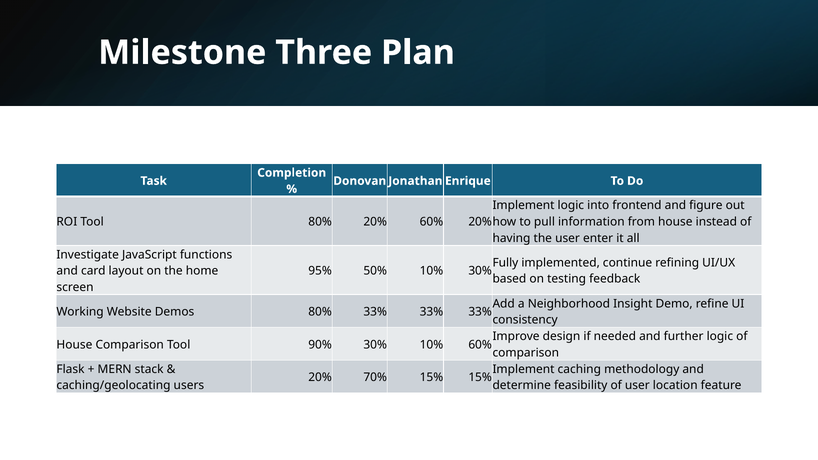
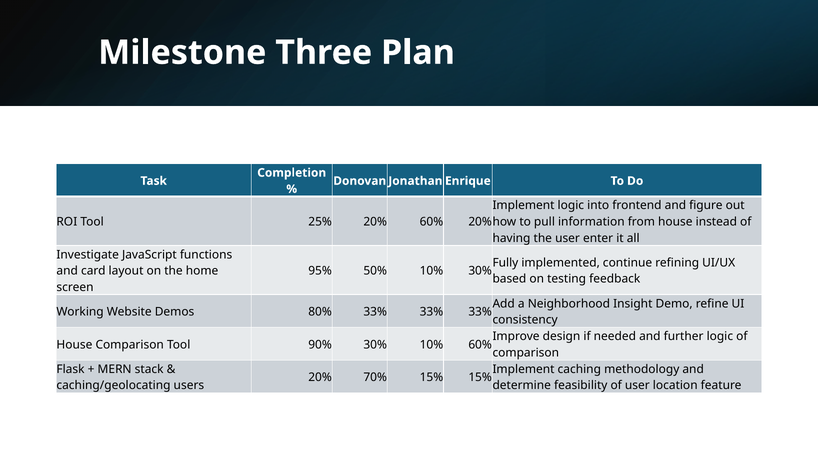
Tool 80%: 80% -> 25%
